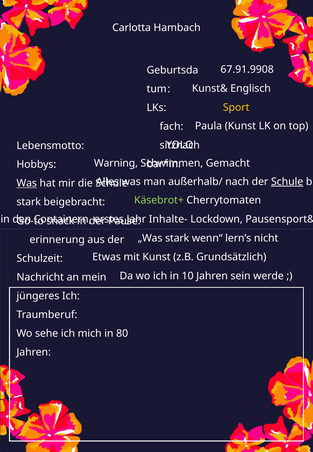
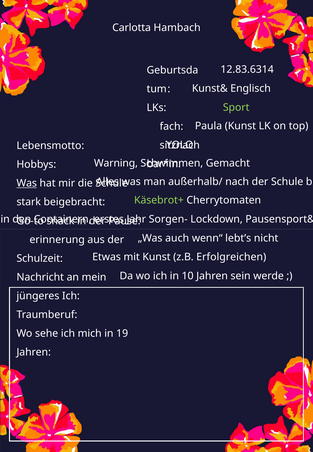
67.91.9908: 67.91.9908 -> 12.83.6314
Sport colour: yellow -> light green
Schule at (287, 182) underline: present -> none
Inhalte-: Inhalte- -> Sorgen-
„Was stark: stark -> auch
lern’s: lern’s -> lebt’s
Grundsätzlich: Grundsätzlich -> Erfolgreichen
80: 80 -> 19
